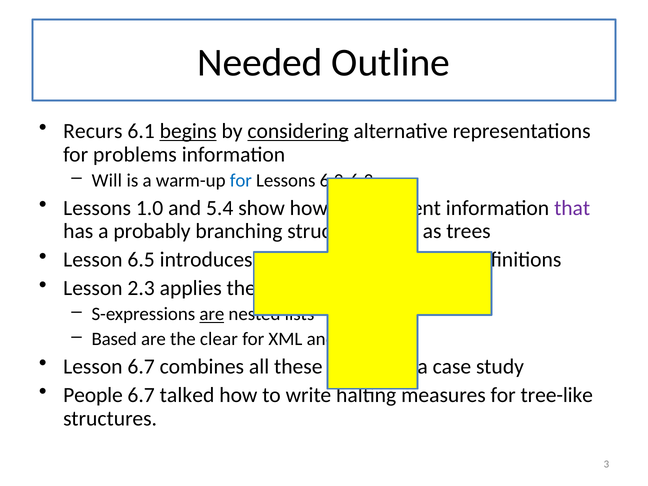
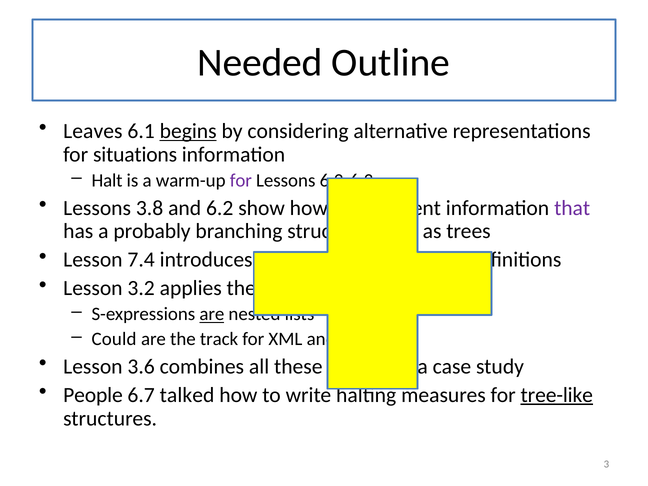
Recurs: Recurs -> Leaves
considering underline: present -> none
problems: problems -> situations
Will: Will -> Halt
for at (241, 180) colour: blue -> purple
1.0: 1.0 -> 3.8
5.4: 5.4 -> 6.2
6.5: 6.5 -> 7.4
2.3: 2.3 -> 3.2
Based: Based -> Could
clear: clear -> track
Lesson 6.7: 6.7 -> 3.6
tree-like underline: none -> present
